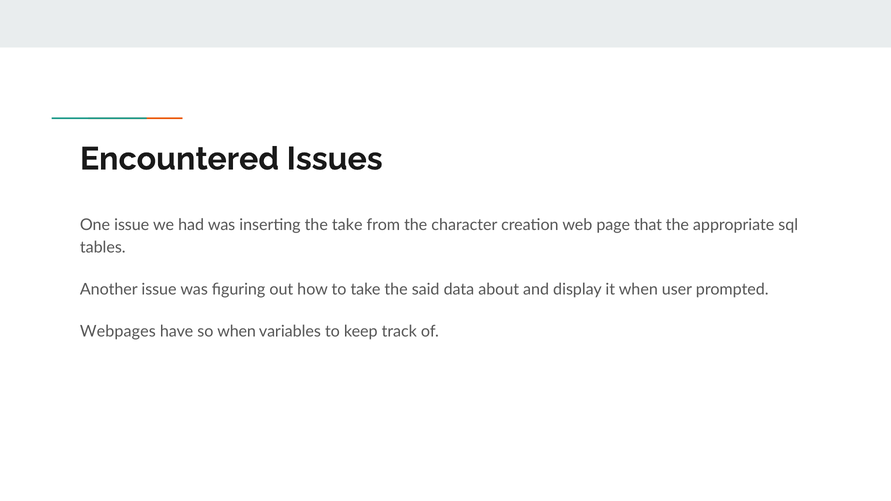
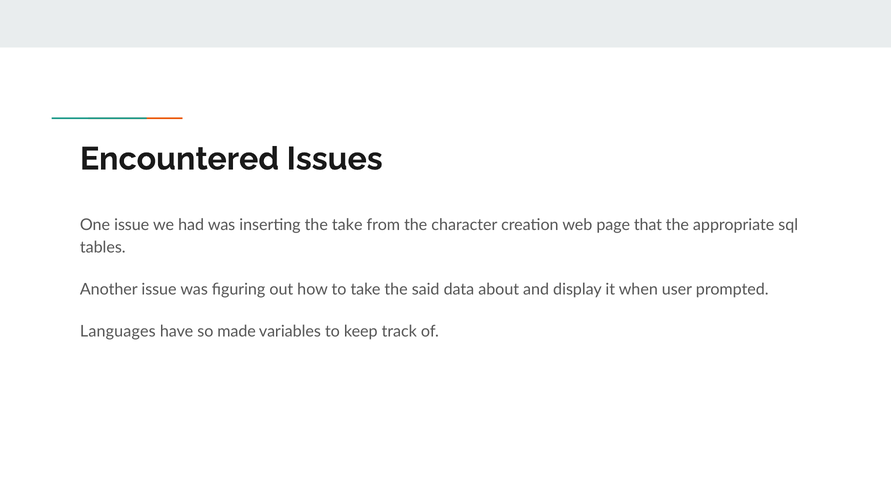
Webpages: Webpages -> Languages
so when: when -> made
